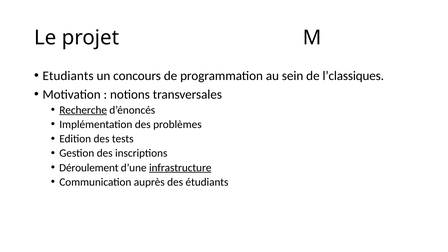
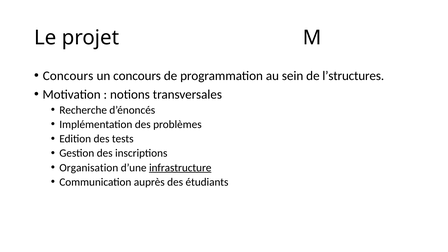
Etudiants at (68, 76): Etudiants -> Concours
l’classiques: l’classiques -> l’structures
Recherche underline: present -> none
Déroulement: Déroulement -> Organisation
